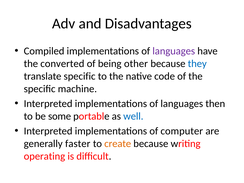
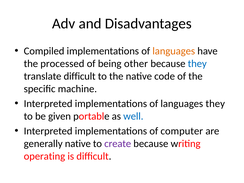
languages at (174, 51) colour: purple -> orange
converted: converted -> processed
translate specific: specific -> difficult
languages then: then -> they
some: some -> given
generally faster: faster -> native
create colour: orange -> purple
